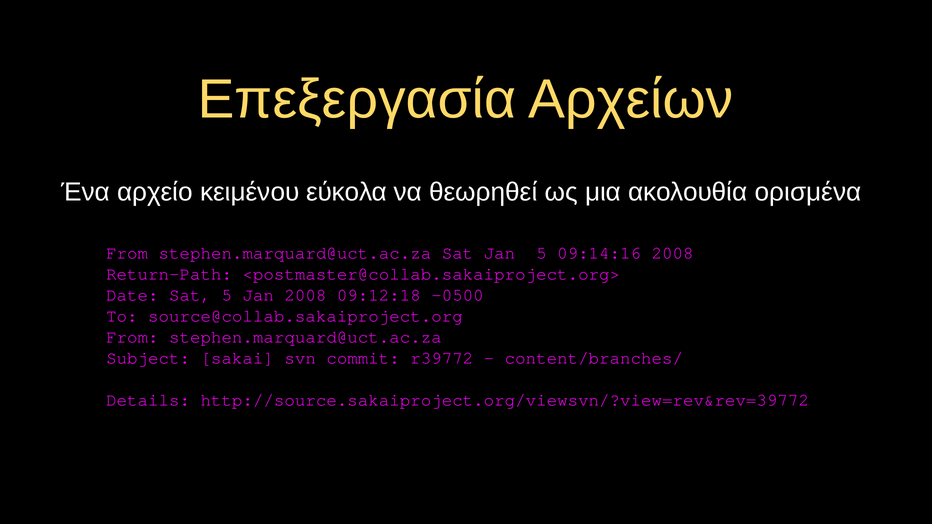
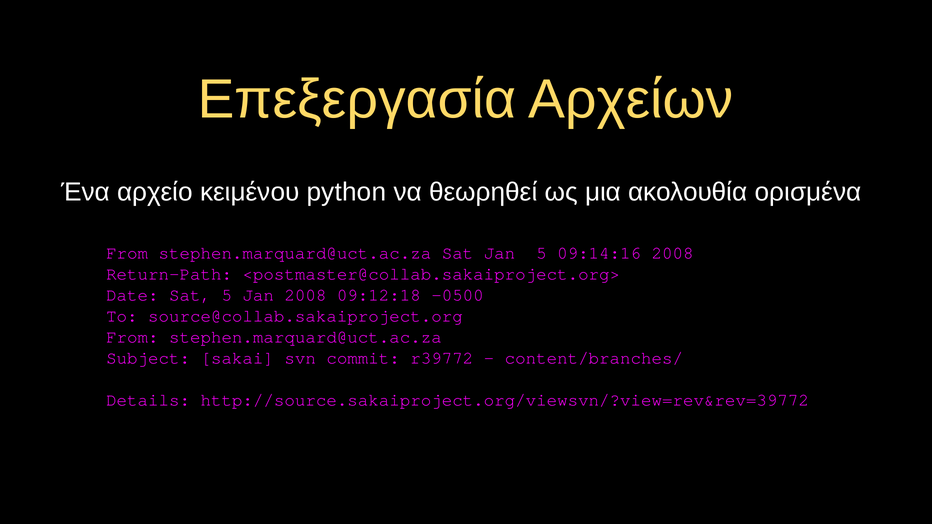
εύκολα: εύκολα -> python
